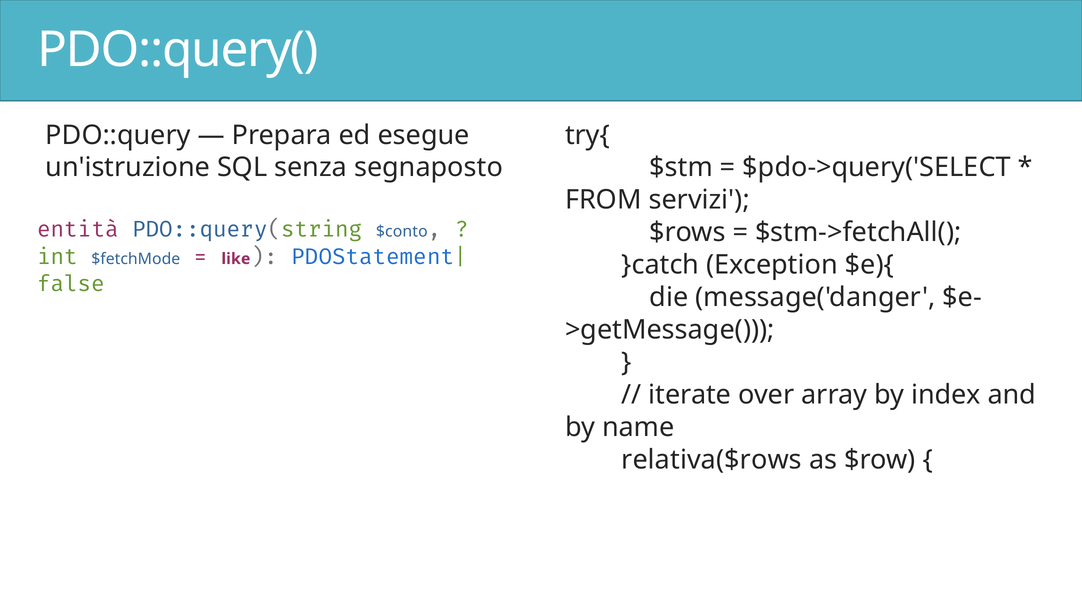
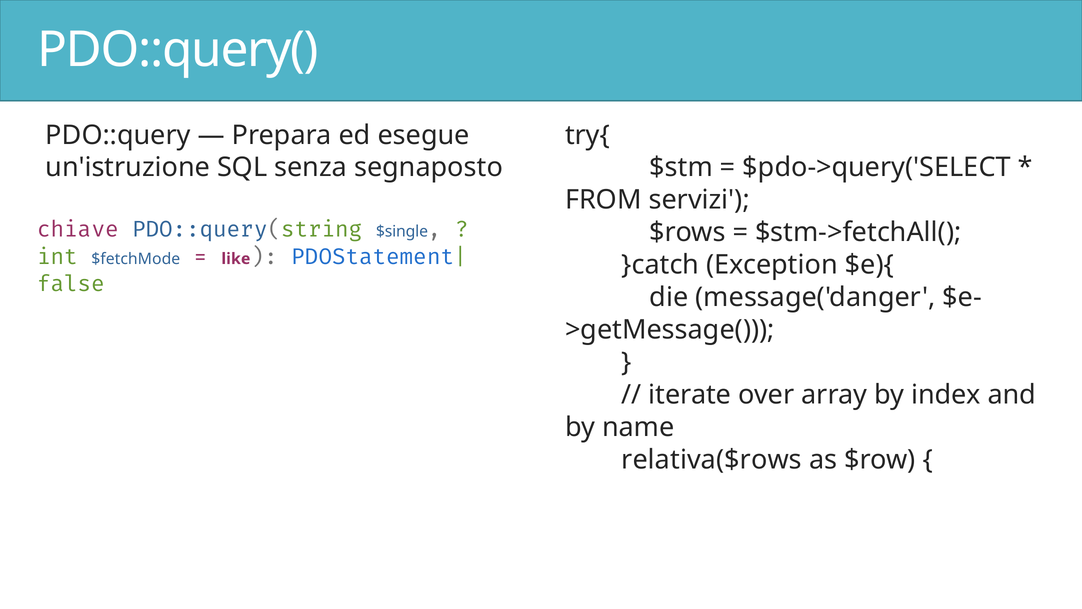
entità: entità -> chiave
$conto: $conto -> $single
